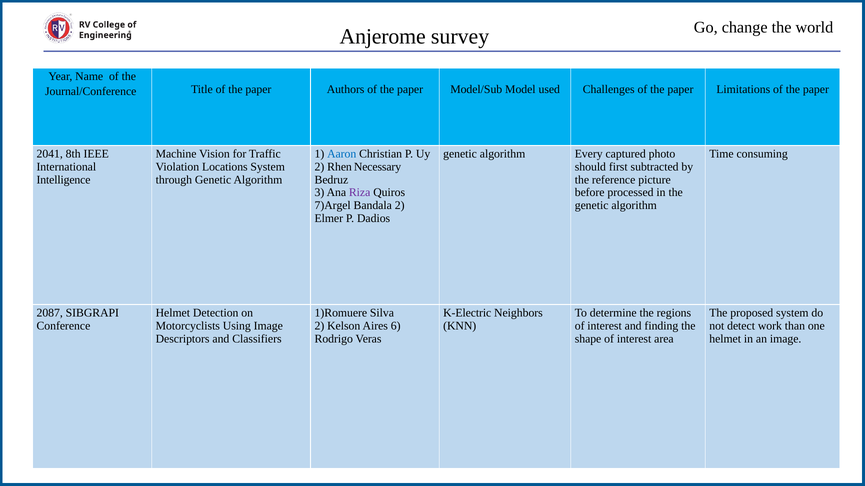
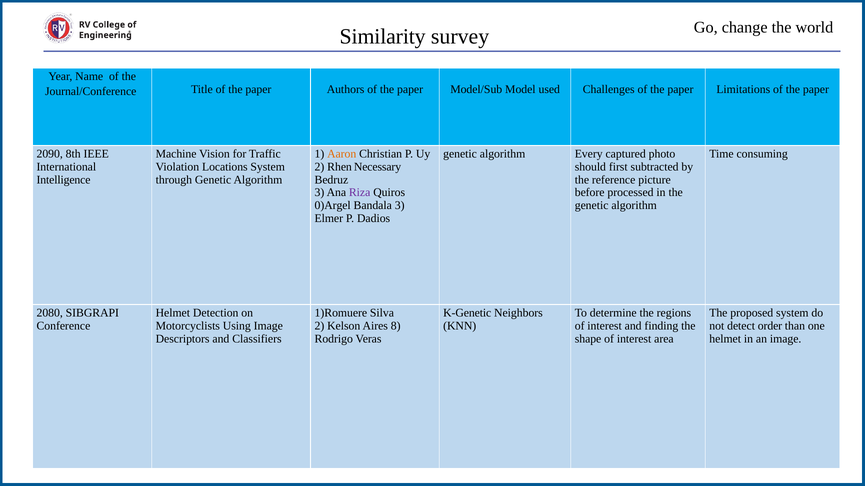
Anjerome: Anjerome -> Similarity
2041: 2041 -> 2090
Aaron colour: blue -> orange
7)Argel: 7)Argel -> 0)Argel
Bandala 2: 2 -> 3
2087: 2087 -> 2080
K-Electric: K-Electric -> K-Genetic
6: 6 -> 8
work: work -> order
